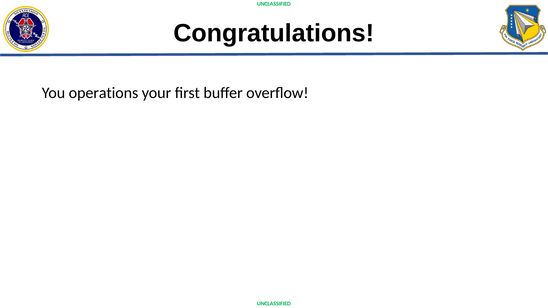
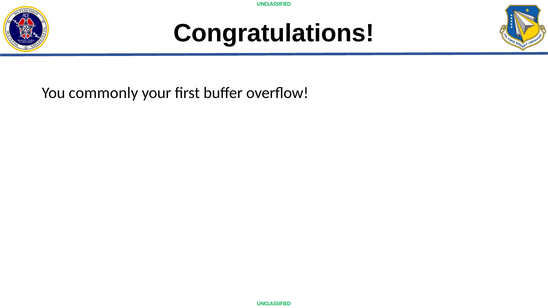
operations: operations -> commonly
